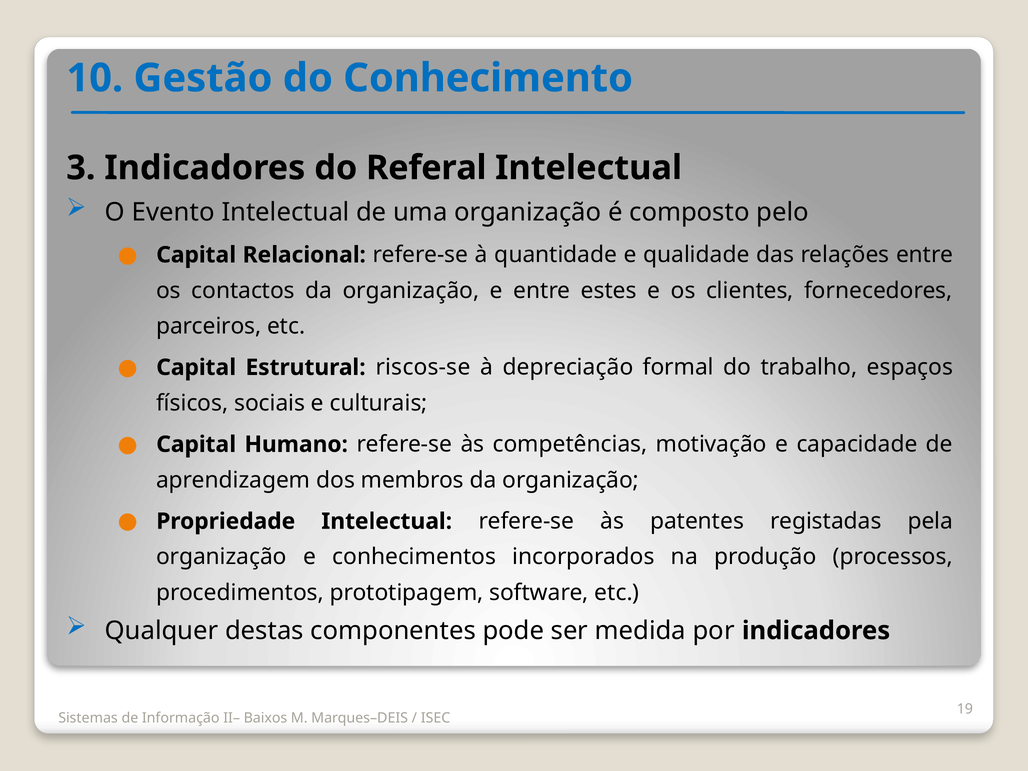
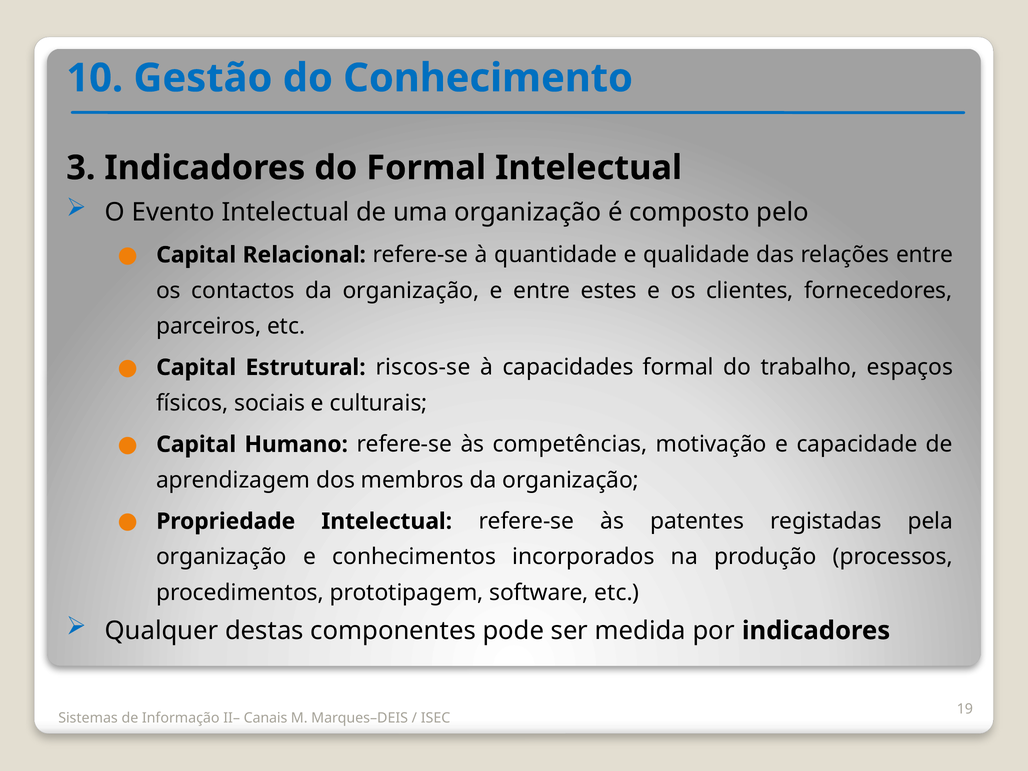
do Referal: Referal -> Formal
depreciação: depreciação -> capacidades
Baixos: Baixos -> Canais
